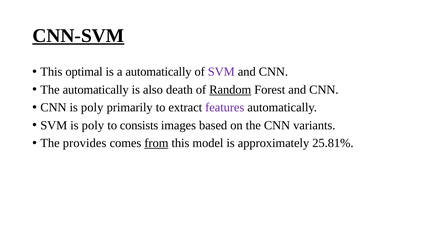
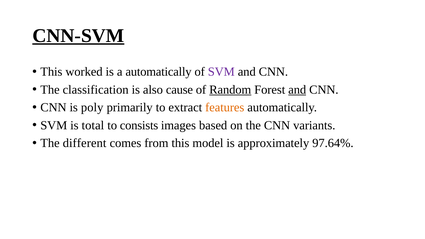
optimal: optimal -> worked
The automatically: automatically -> classification
death: death -> cause
and at (297, 90) underline: none -> present
features colour: purple -> orange
SVM is poly: poly -> total
provides: provides -> different
from underline: present -> none
25.81%: 25.81% -> 97.64%
